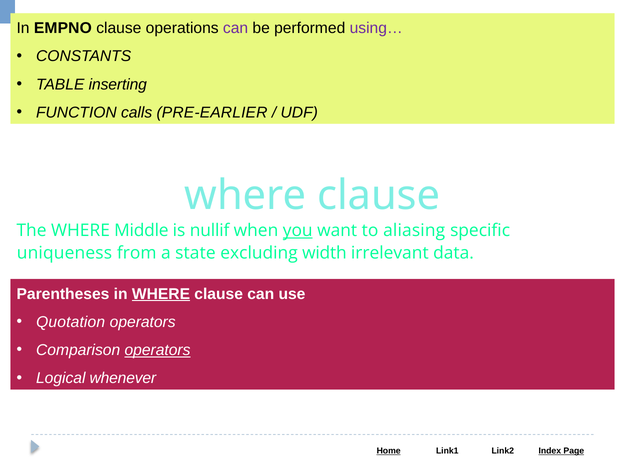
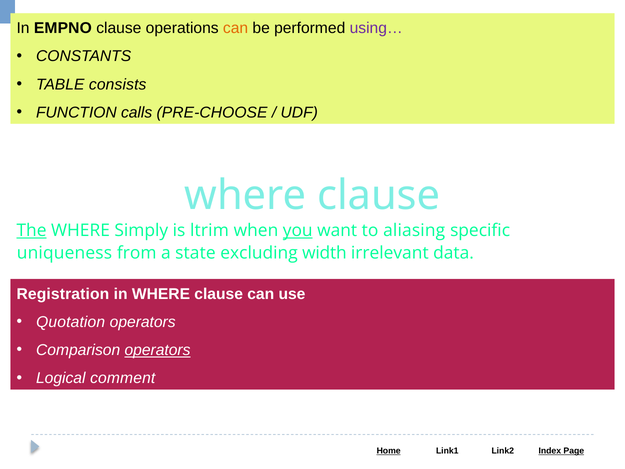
can at (236, 28) colour: purple -> orange
inserting: inserting -> consists
PRE-EARLIER: PRE-EARLIER -> PRE-CHOOSE
The underline: none -> present
Middle: Middle -> Simply
nullif: nullif -> ltrim
Parentheses: Parentheses -> Registration
WHERE at (161, 294) underline: present -> none
whenever: whenever -> comment
